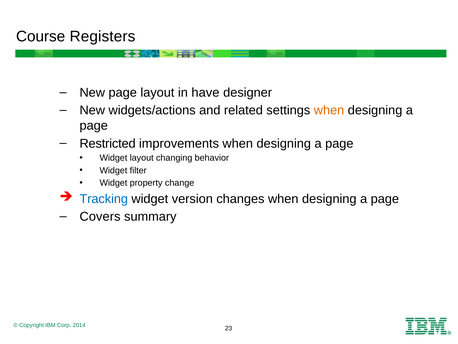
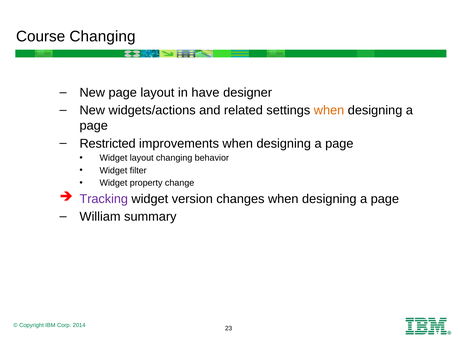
Course Registers: Registers -> Changing
Tracking colour: blue -> purple
Covers: Covers -> William
